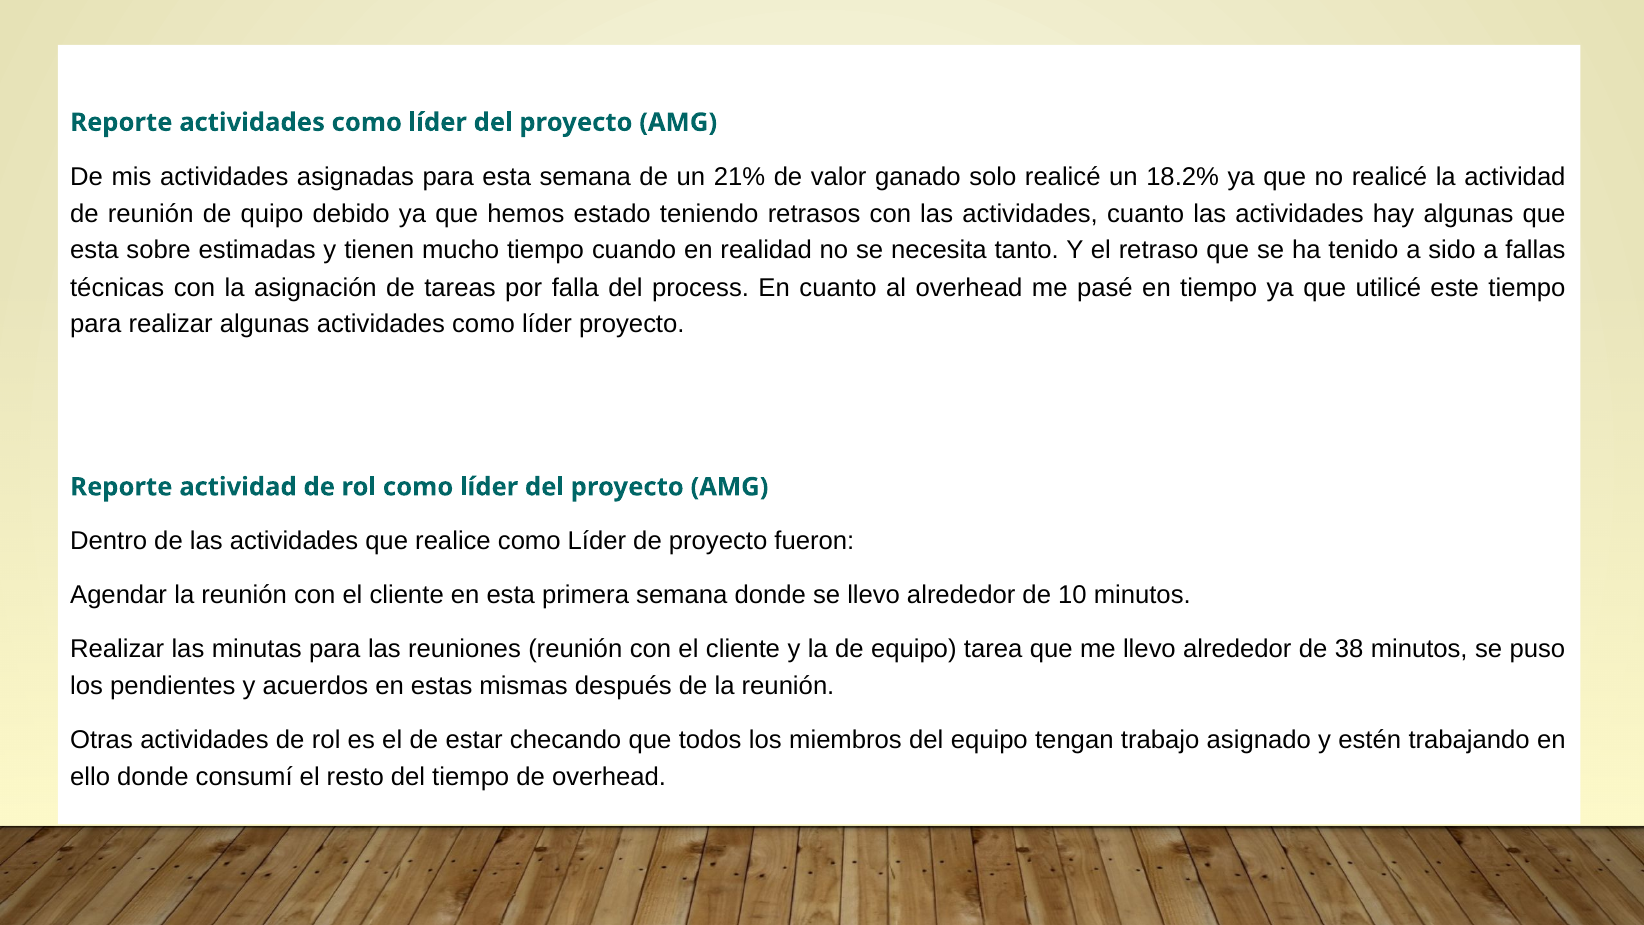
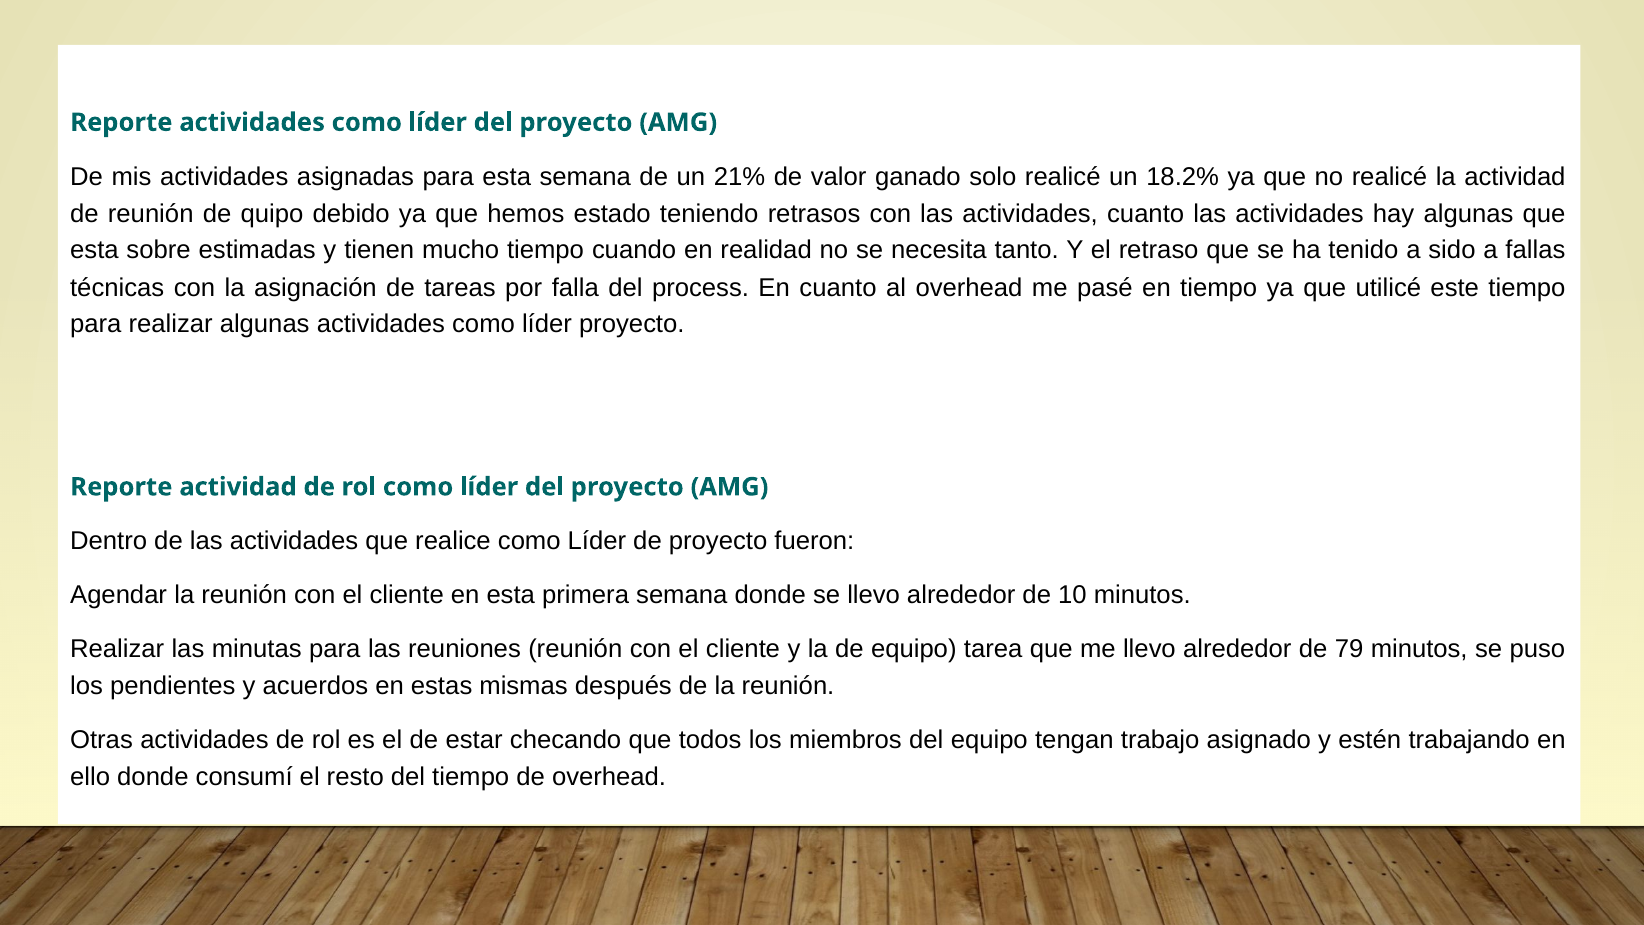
38: 38 -> 79
